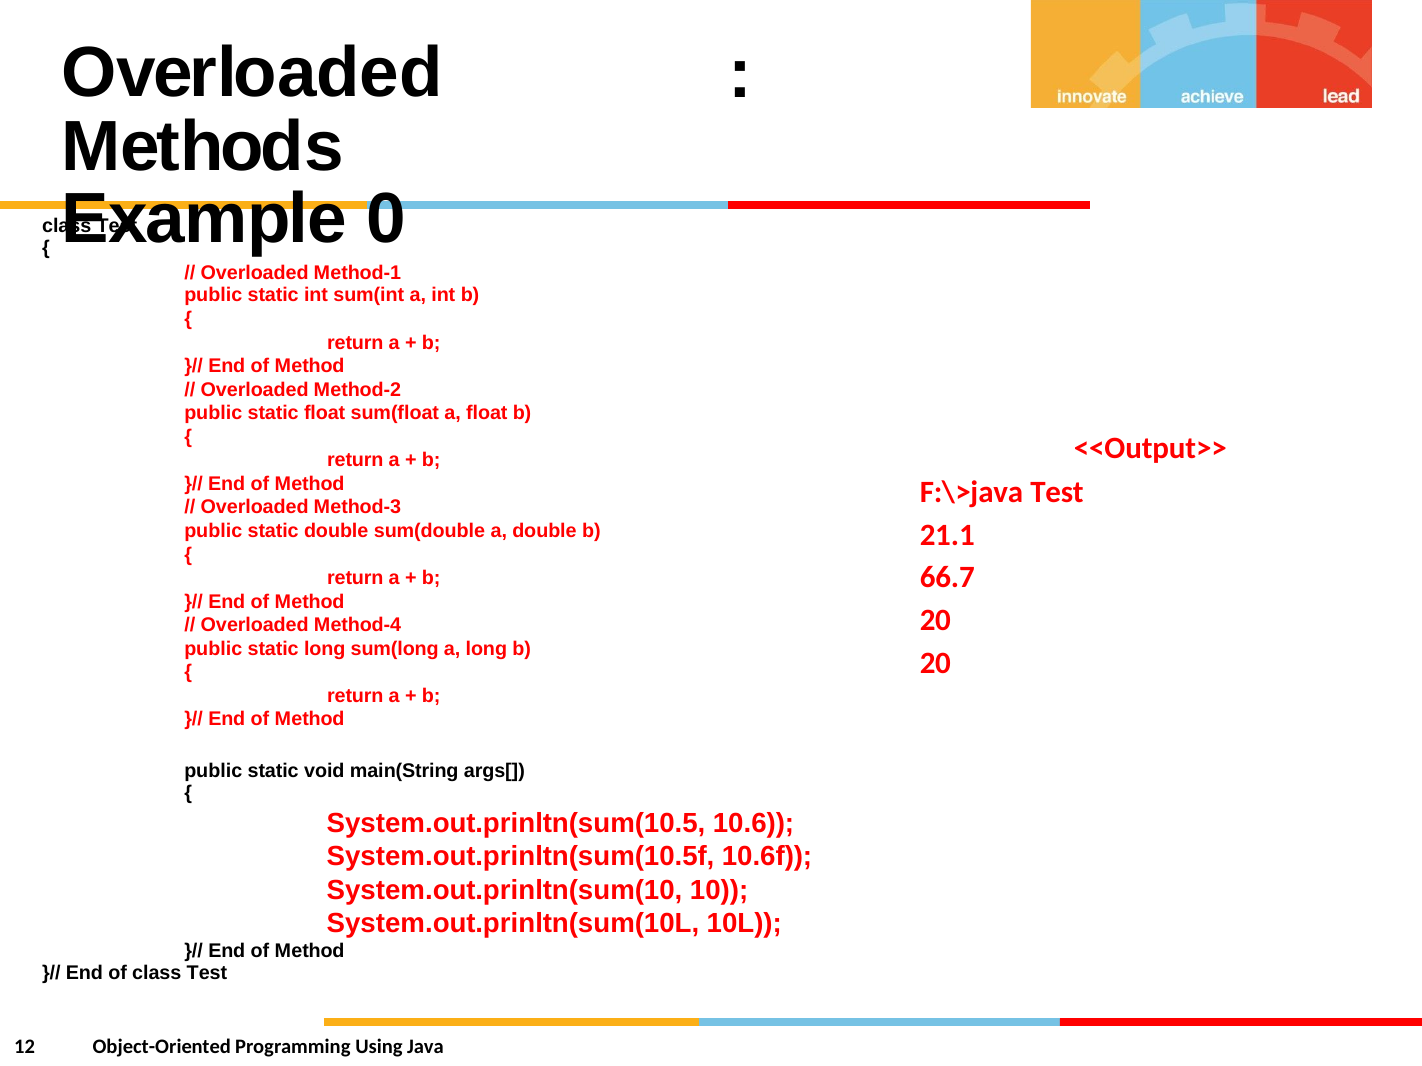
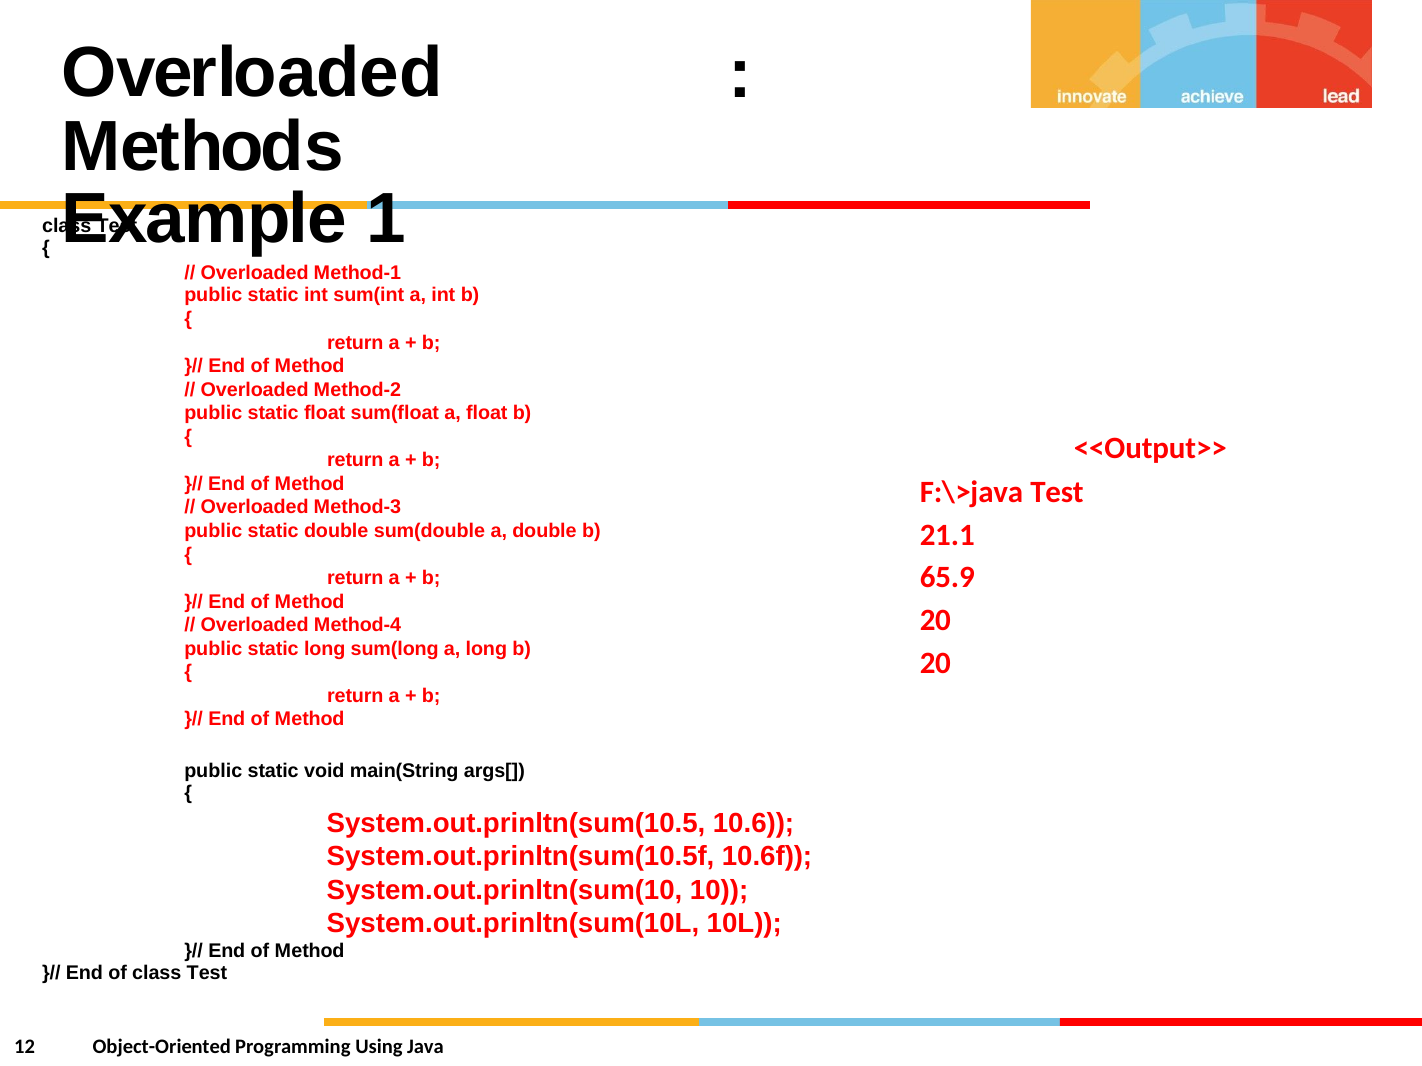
0: 0 -> 1
66.7: 66.7 -> 65.9
